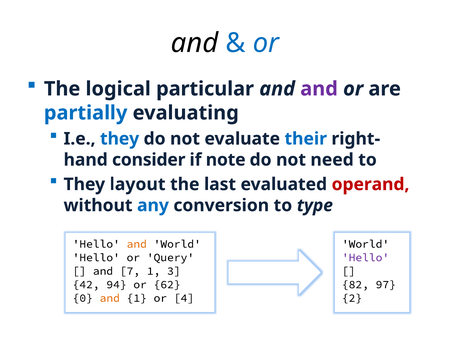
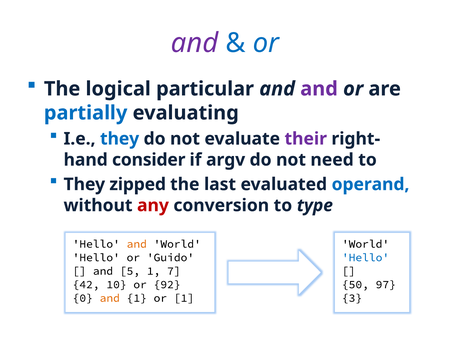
and at (195, 43) colour: black -> purple
their colour: blue -> purple
note: note -> argv
layout: layout -> zipped
operand colour: red -> blue
any colour: blue -> red
Query: Query -> Guido
Hello at (366, 257) colour: purple -> blue
7: 7 -> 5
3: 3 -> 7
94: 94 -> 10
62: 62 -> 92
82: 82 -> 50
or 4: 4 -> 1
2: 2 -> 3
